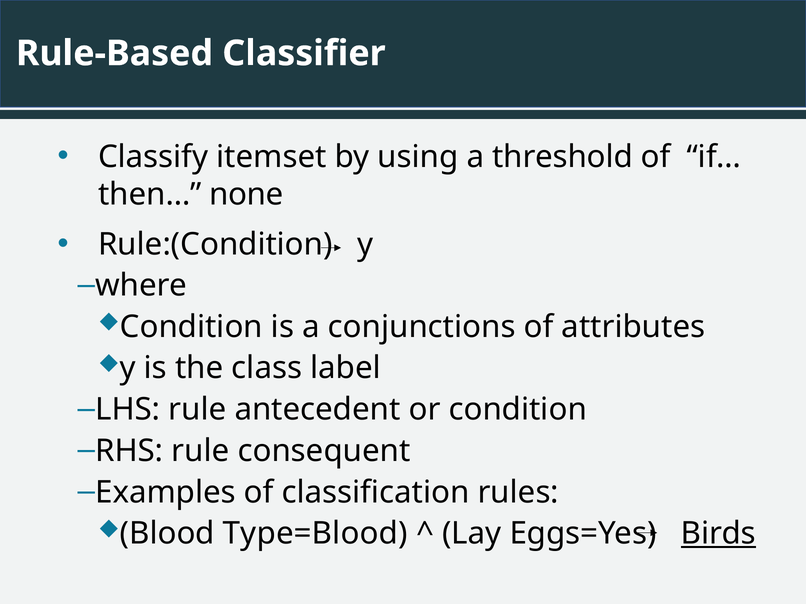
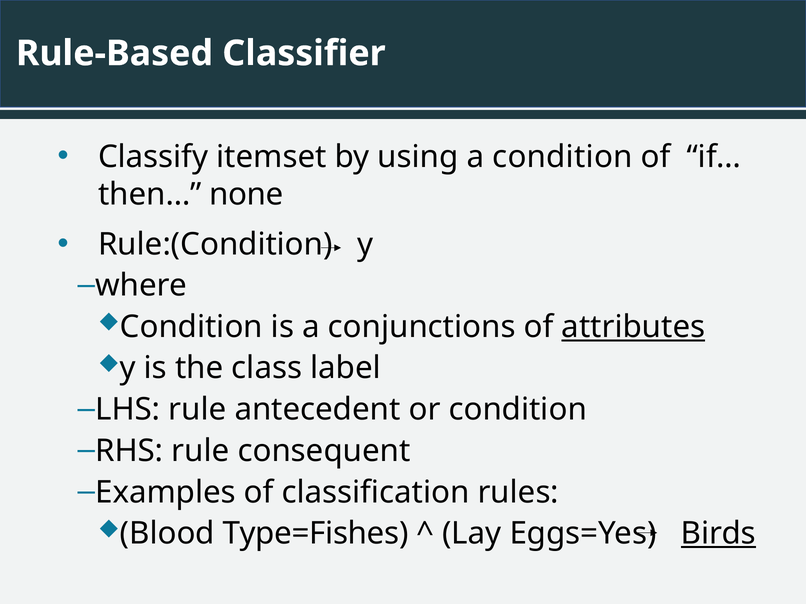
a threshold: threshold -> condition
attributes underline: none -> present
Type=Blood: Type=Blood -> Type=Fishes
